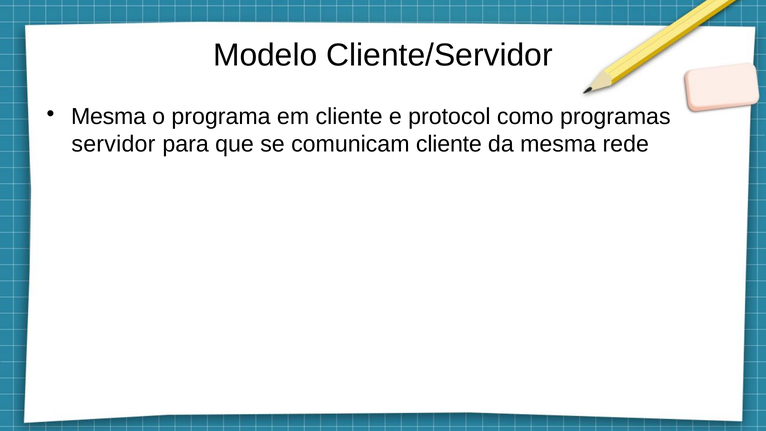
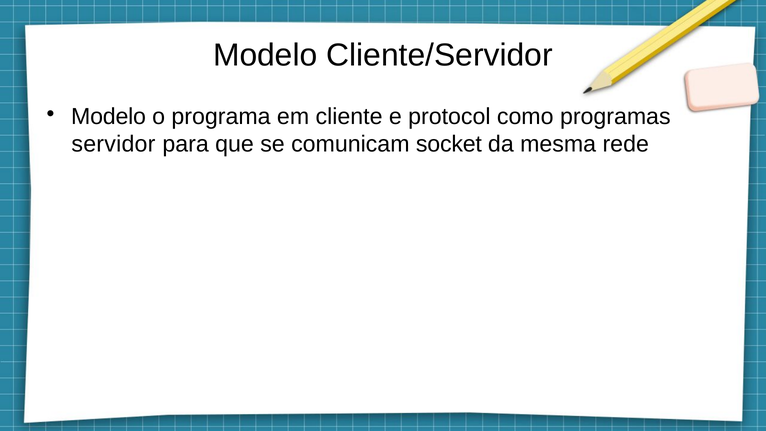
Mesma at (109, 116): Mesma -> Modelo
comunicam cliente: cliente -> socket
